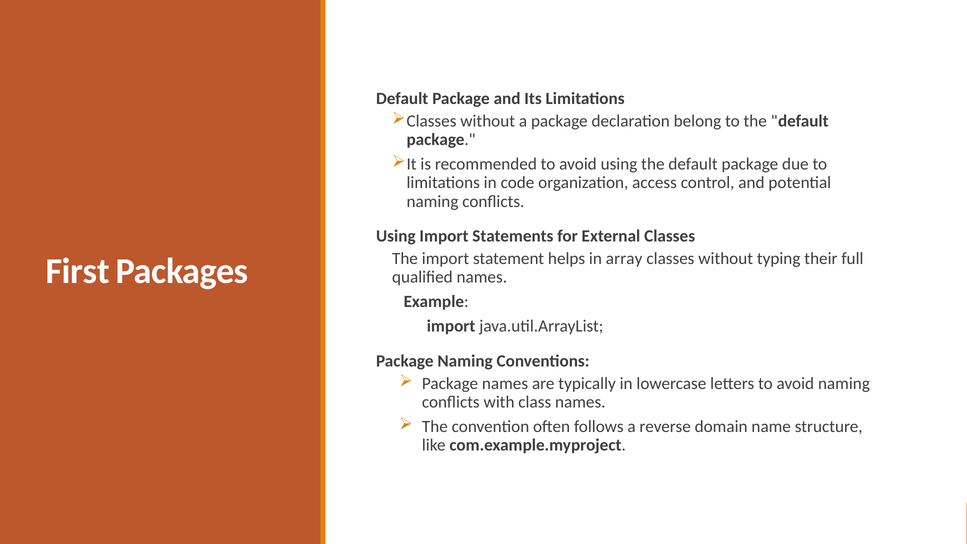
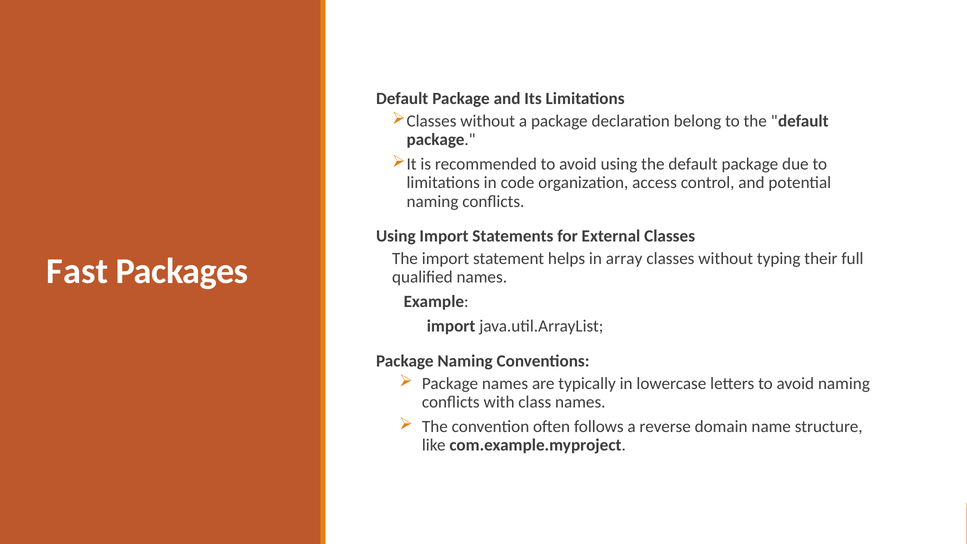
First: First -> Fast
